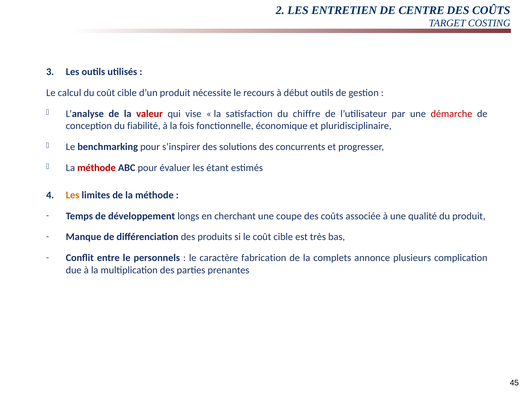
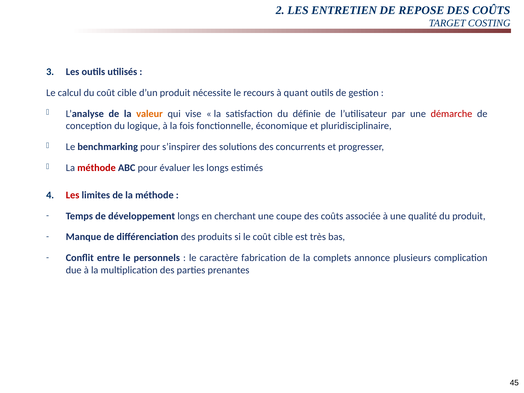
CENTRE: CENTRE -> REPOSE
début: début -> quant
valeur colour: red -> orange
chiffre: chiffre -> définie
fiabilité: fiabilité -> logique
les étant: étant -> longs
Les at (73, 195) colour: orange -> red
